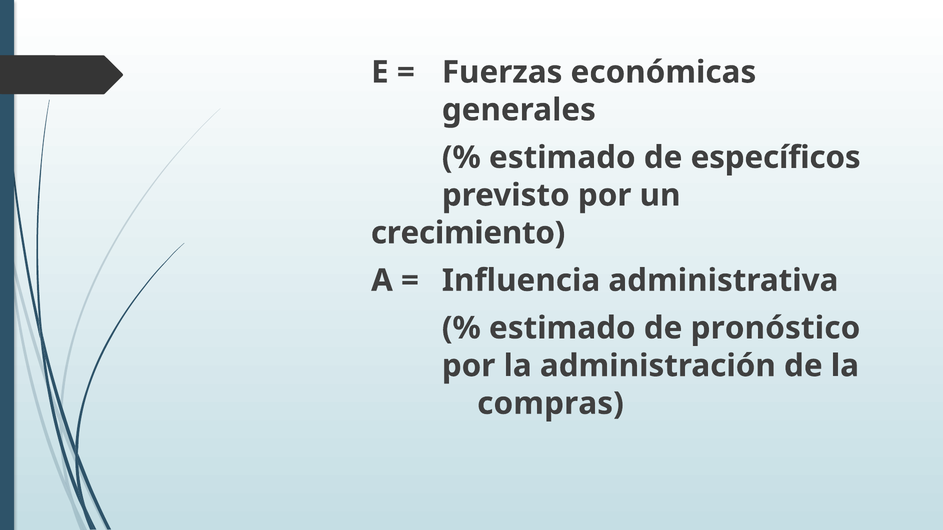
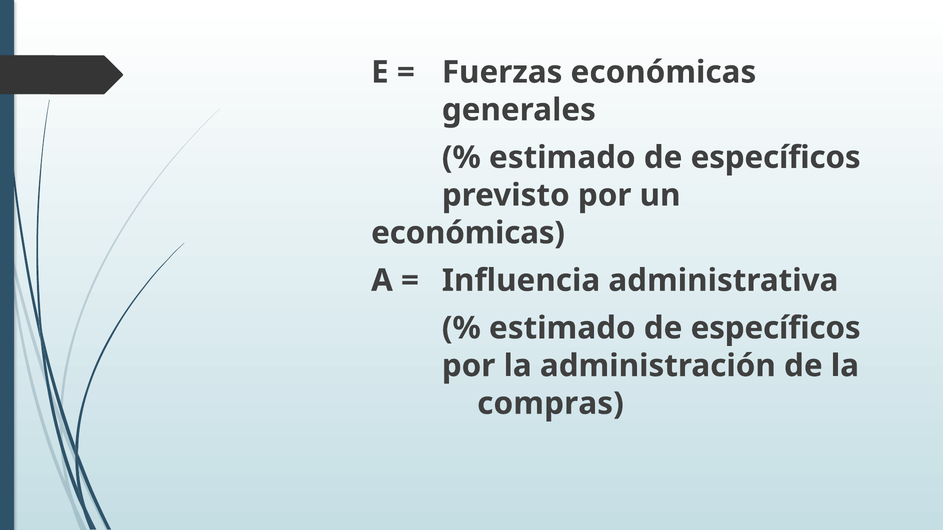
crecimiento at (468, 233): crecimiento -> económicas
pronóstico at (775, 328): pronóstico -> específicos
